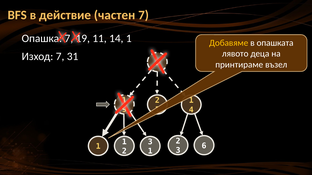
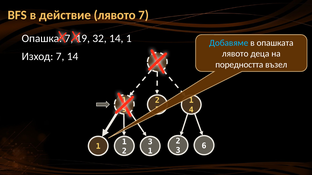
действие частен: частен -> лявото
11: 11 -> 32
Добавяме colour: yellow -> light blue
7 31: 31 -> 14
принтираме: принтираме -> поредността
